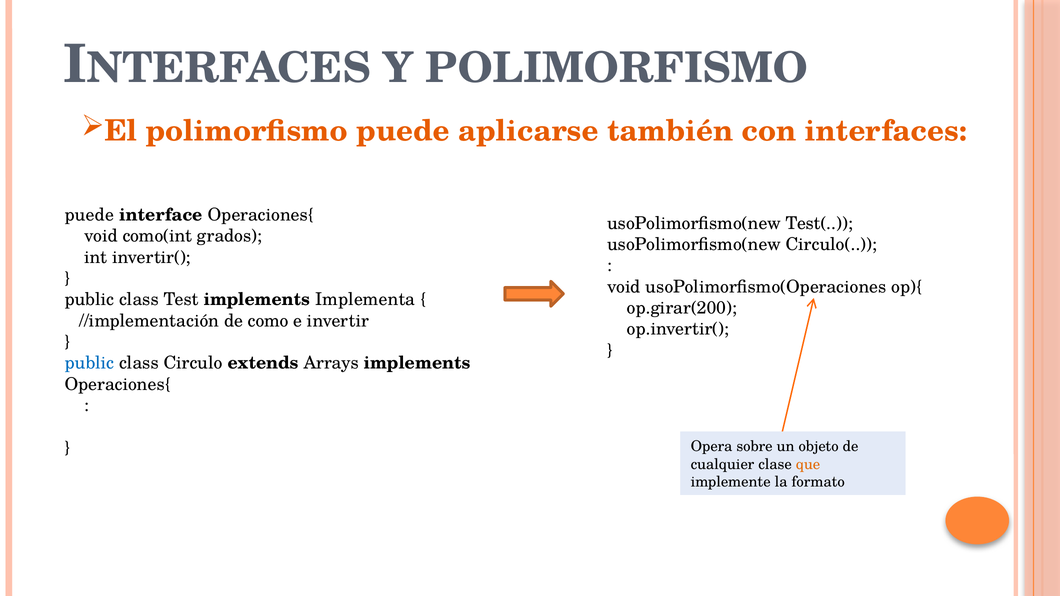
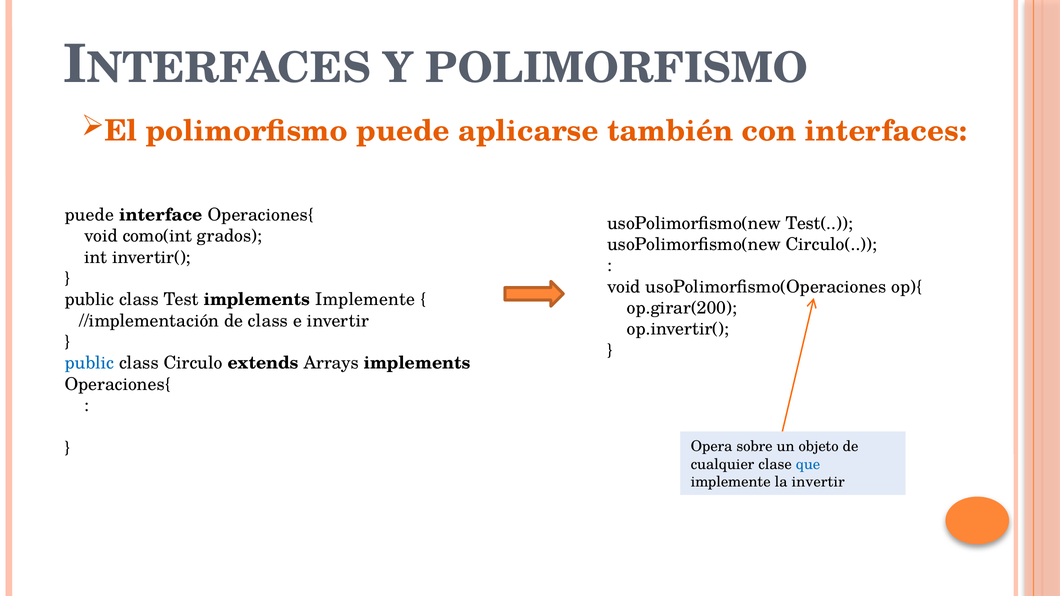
implements Implementa: Implementa -> Implemente
de como: como -> class
que colour: orange -> blue
la formato: formato -> invertir
